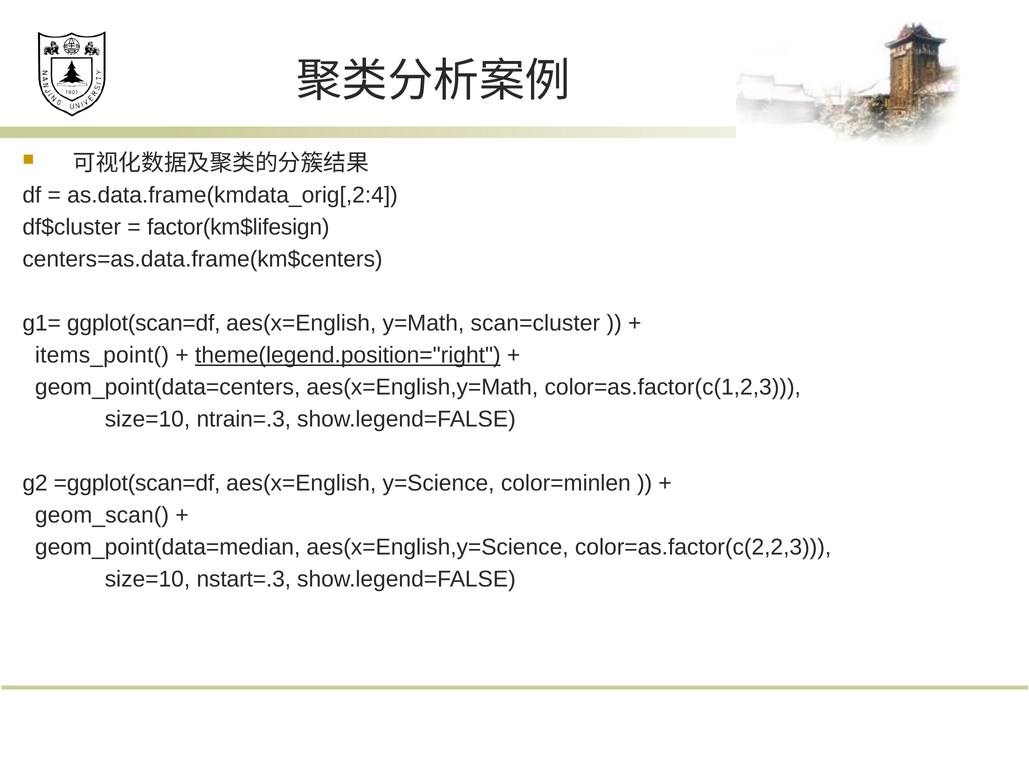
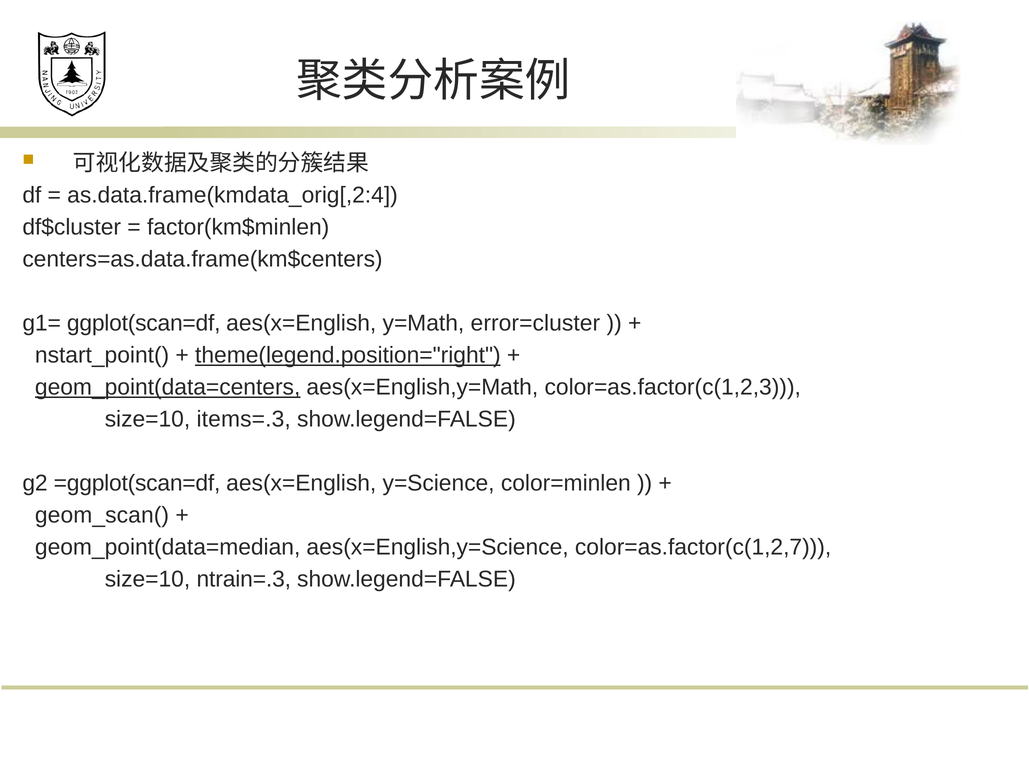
factor(km$lifesign: factor(km$lifesign -> factor(km$minlen
scan=cluster: scan=cluster -> error=cluster
items_point(: items_point( -> nstart_point(
geom_point(data=centers underline: none -> present
ntrain=.3: ntrain=.3 -> items=.3
color=as.factor(c(2,2,3: color=as.factor(c(2,2,3 -> color=as.factor(c(1,2,7
nstart=.3: nstart=.3 -> ntrain=.3
